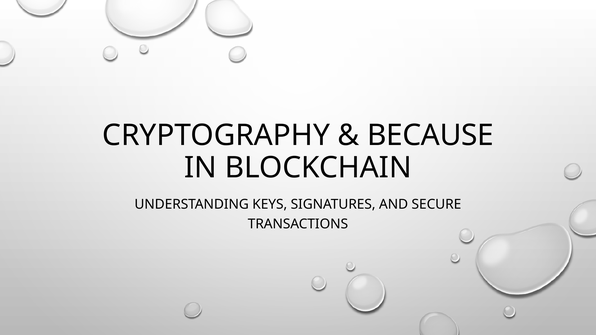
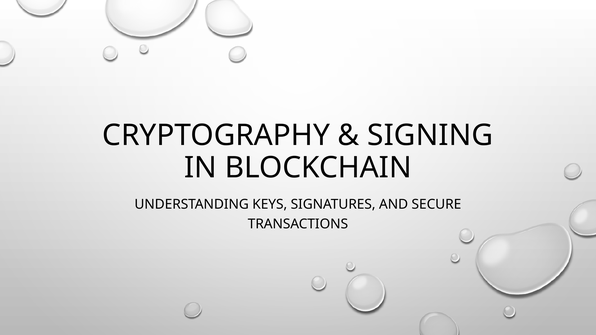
BECAUSE: BECAUSE -> SIGNING
